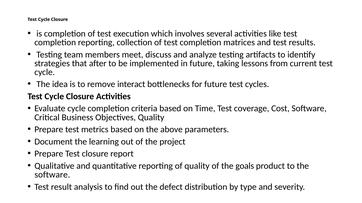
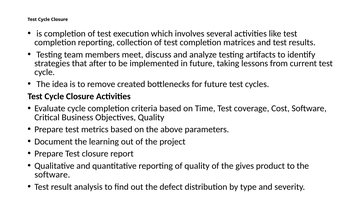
interact: interact -> created
goals: goals -> gives
